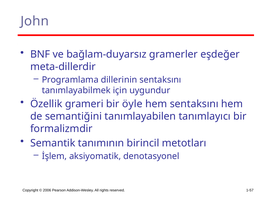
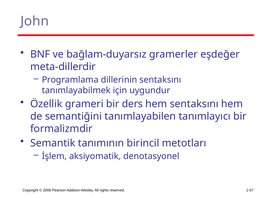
öyle: öyle -> ders
